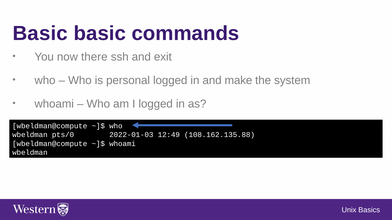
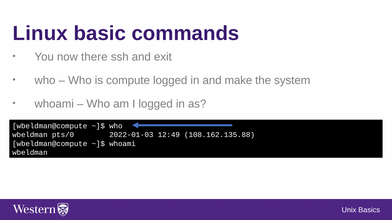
Basic at (40, 34): Basic -> Linux
personal: personal -> compute
